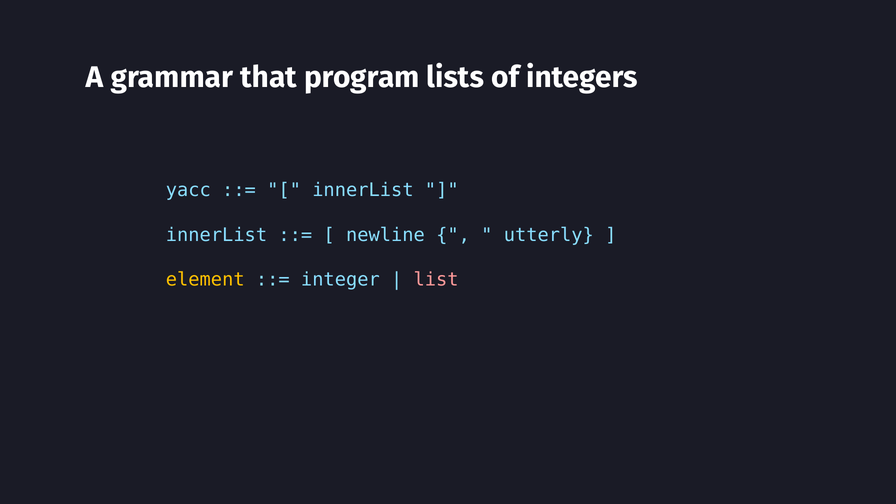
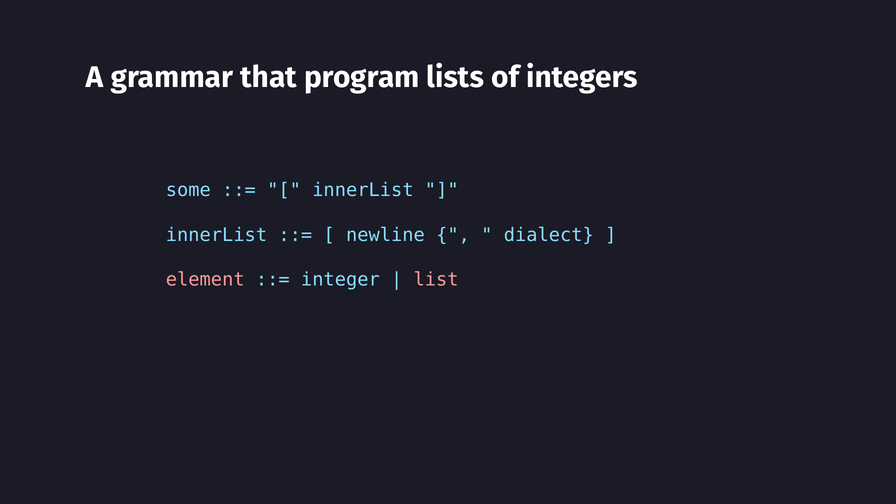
yacc: yacc -> some
utterly: utterly -> dialect
element colour: yellow -> pink
